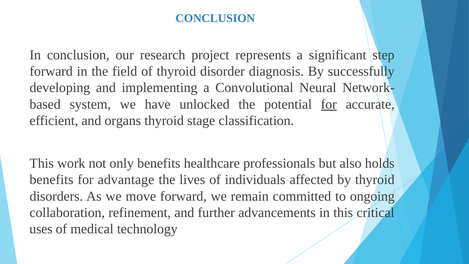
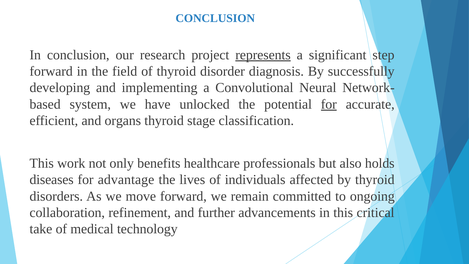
represents underline: none -> present
benefits at (51, 180): benefits -> diseases
uses: uses -> take
